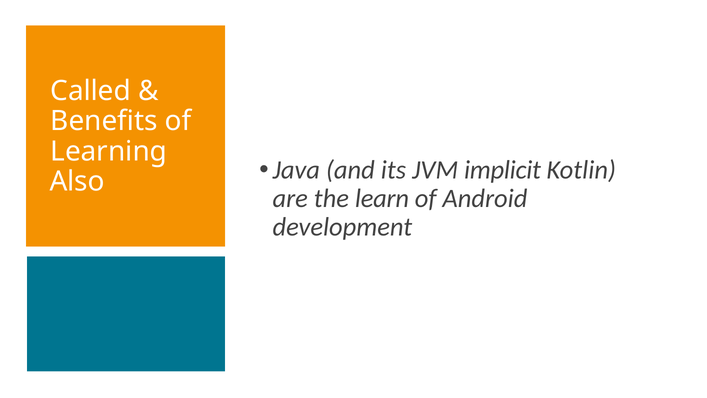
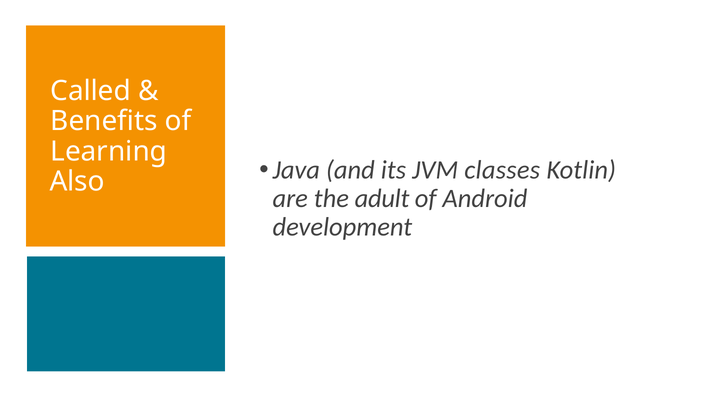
implicit: implicit -> classes
learn: learn -> adult
